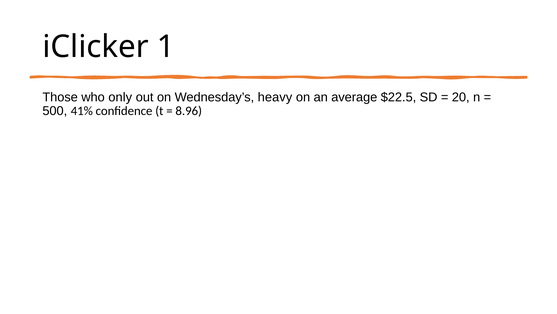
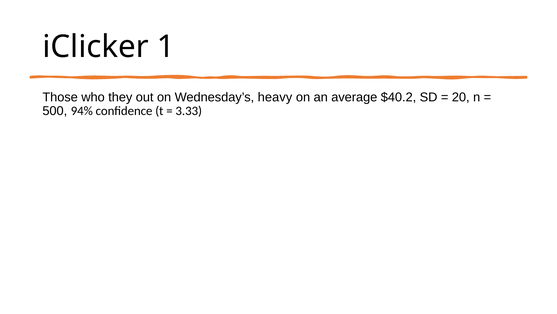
only: only -> they
$22.5: $22.5 -> $40.2
41%: 41% -> 94%
8.96: 8.96 -> 3.33
